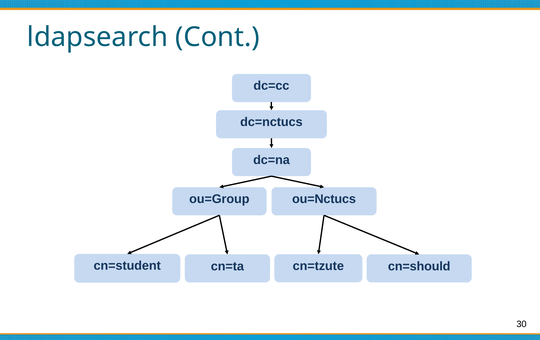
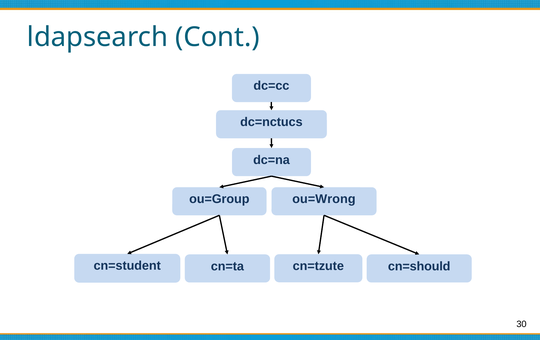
ou=Nctucs: ou=Nctucs -> ou=Wrong
